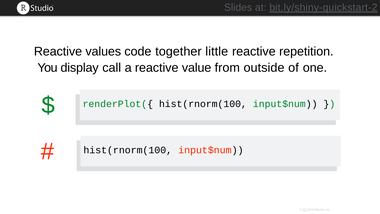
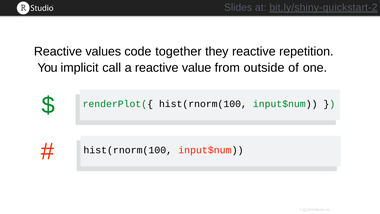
little: little -> they
display: display -> implicit
